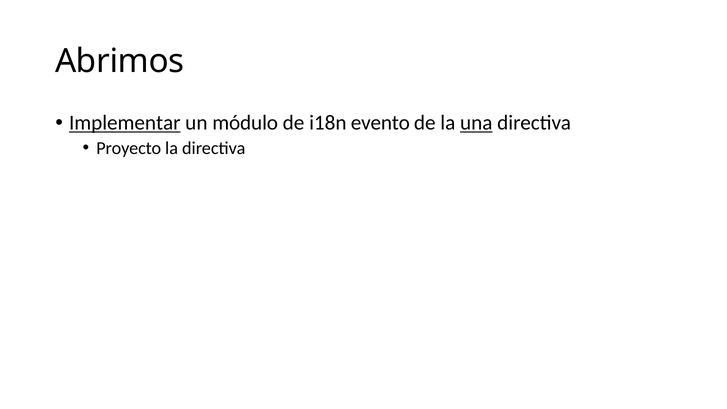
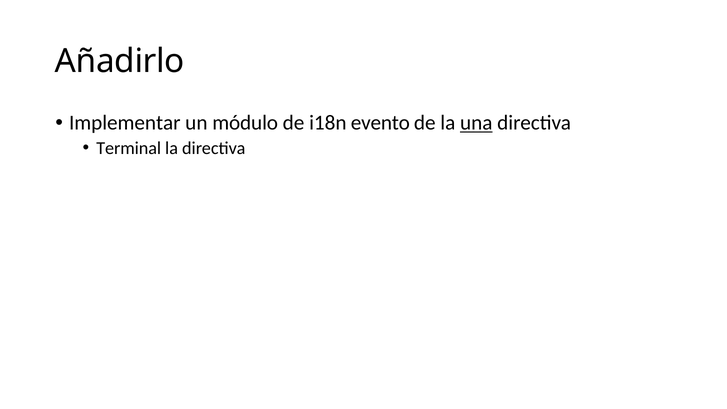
Abrimos: Abrimos -> Añadirlo
Implementar underline: present -> none
Proyecto: Proyecto -> Terminal
